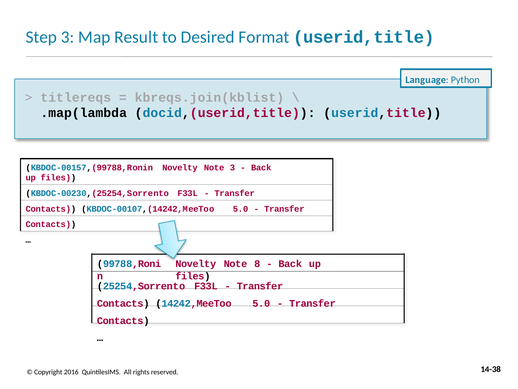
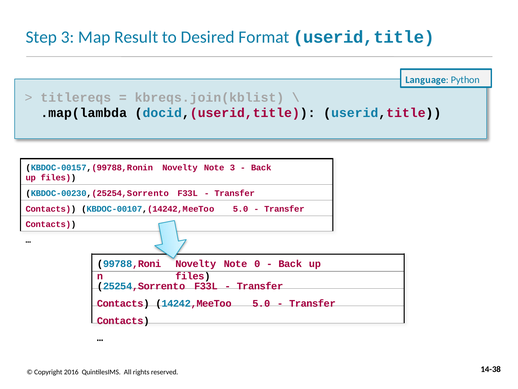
8: 8 -> 0
